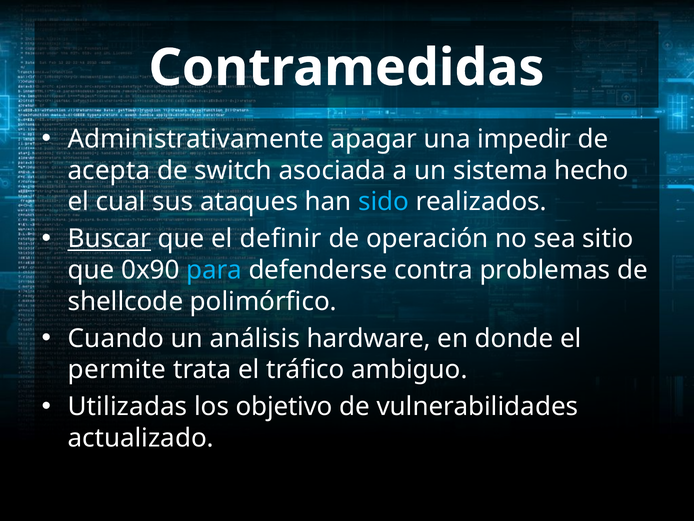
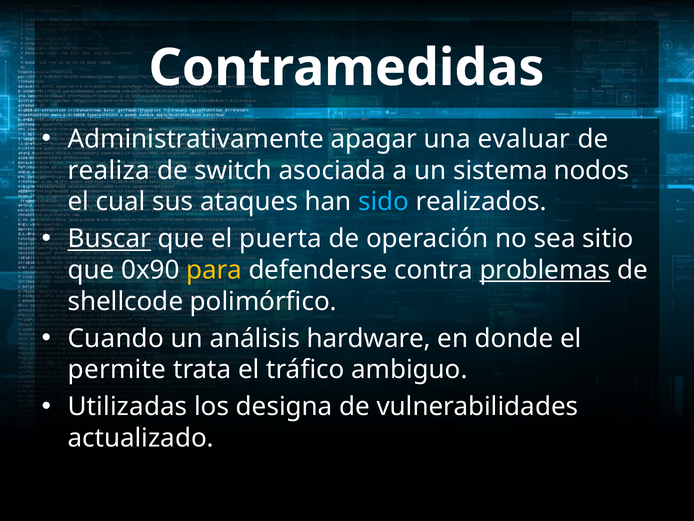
impedir: impedir -> evaluar
acepta: acepta -> realiza
hecho: hecho -> nodos
definir: definir -> puerta
para colour: light blue -> yellow
problemas underline: none -> present
objetivo: objetivo -> designa
